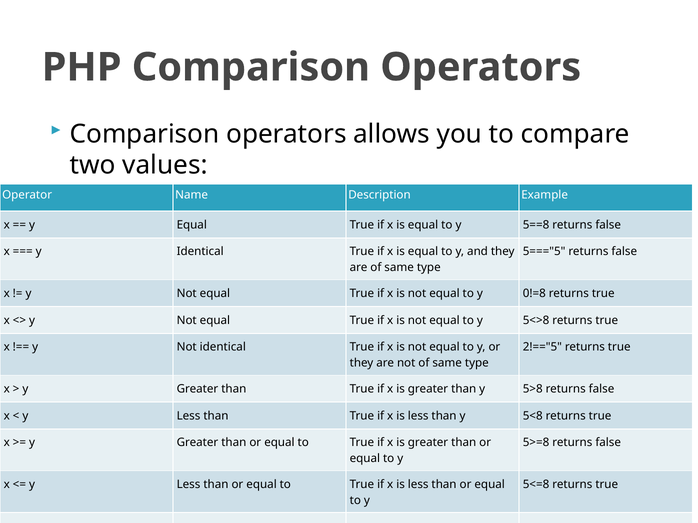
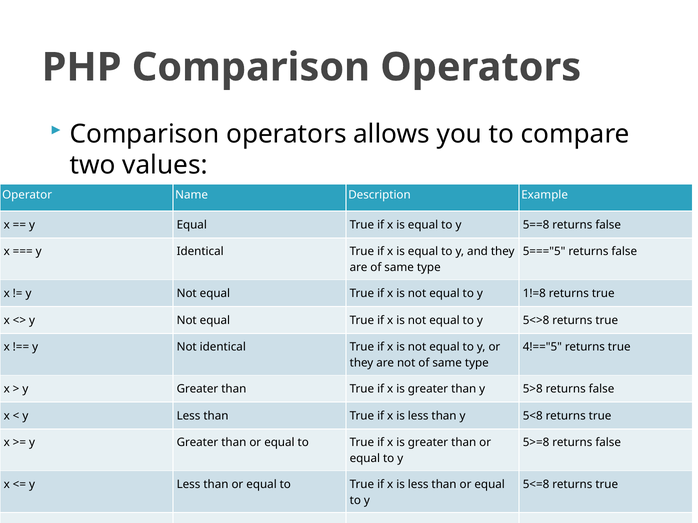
0!=8: 0!=8 -> 1!=8
2!=="5: 2!=="5 -> 4!=="5
